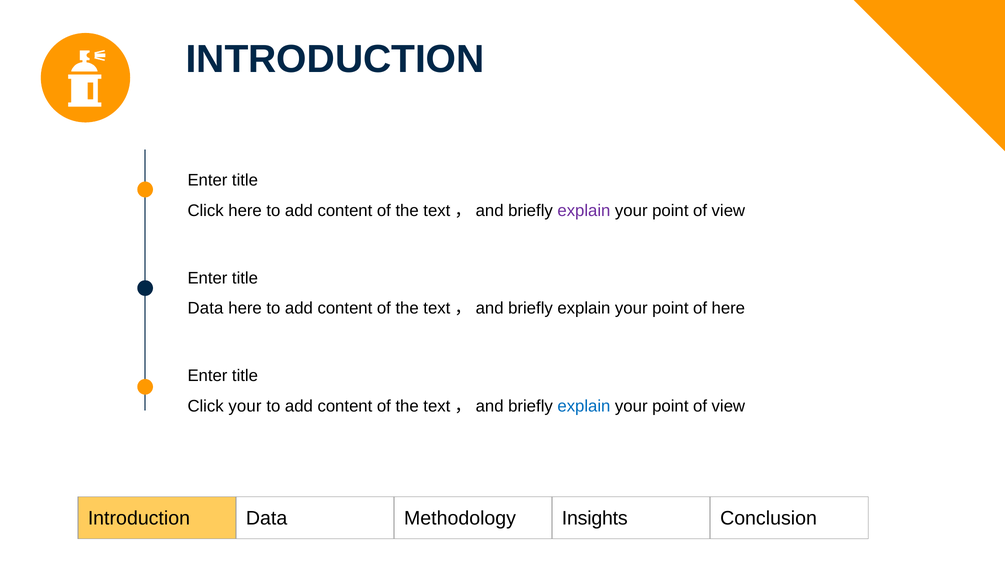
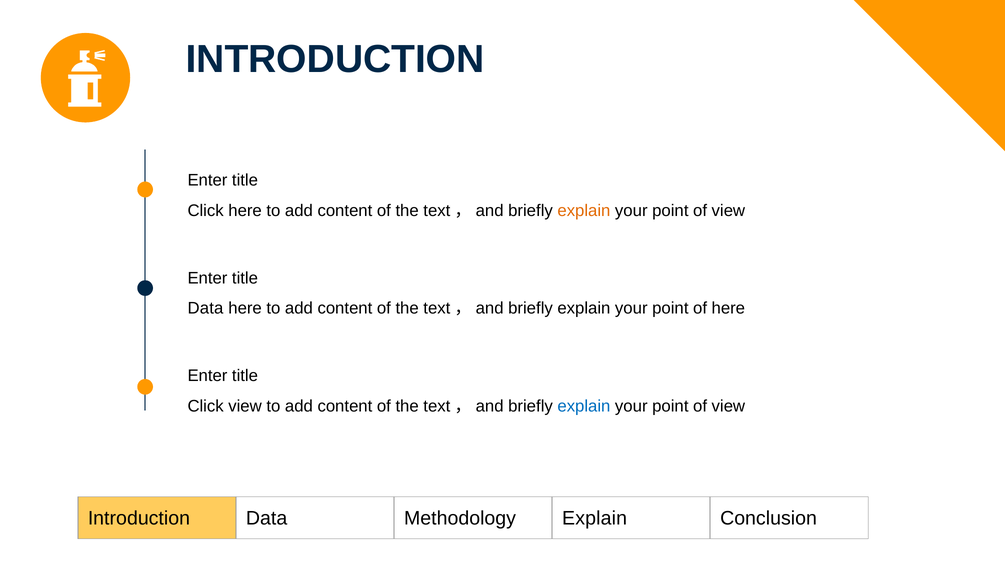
explain at (584, 210) colour: purple -> orange
Click your: your -> view
Methodology Insights: Insights -> Explain
